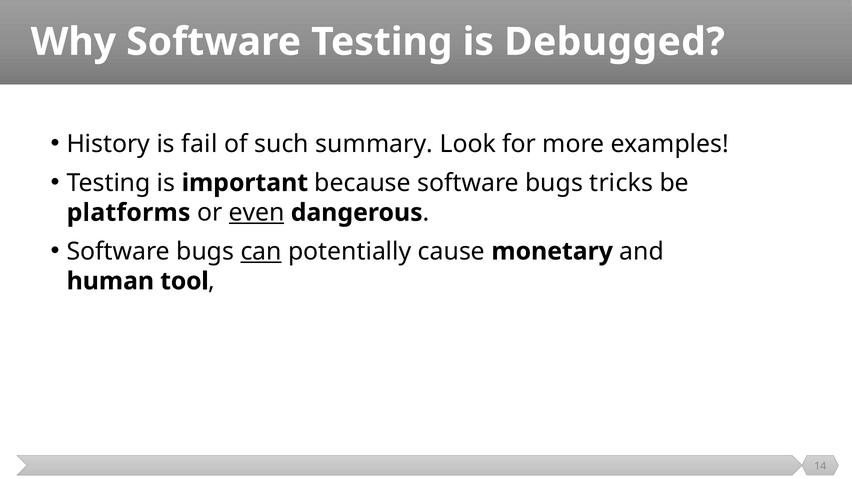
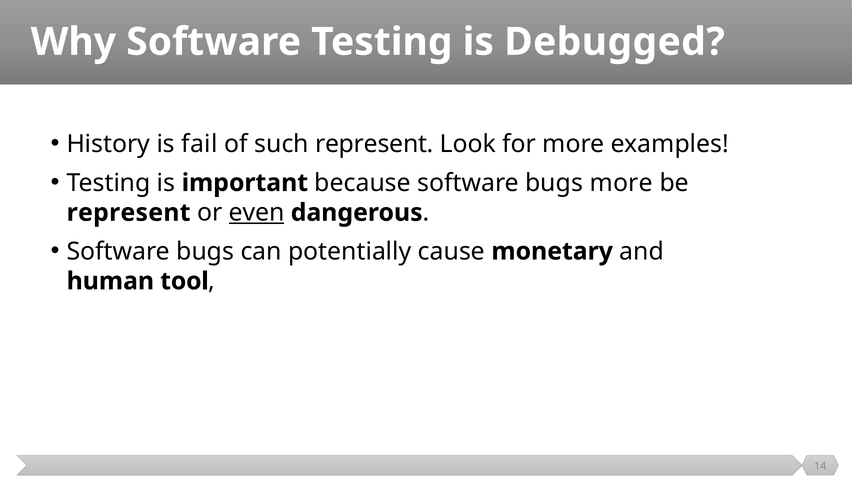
such summary: summary -> represent
bugs tricks: tricks -> more
platforms at (129, 213): platforms -> represent
can underline: present -> none
